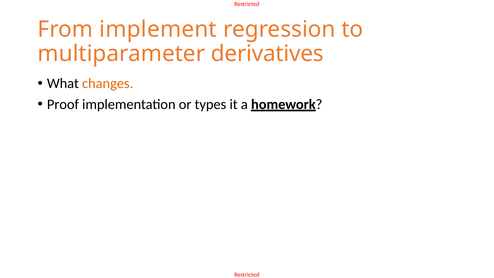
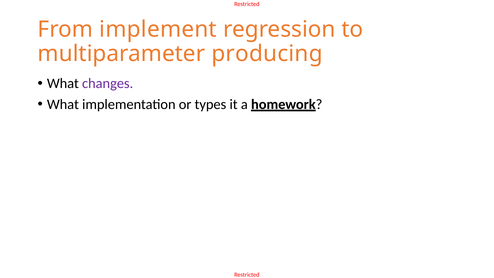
derivatives: derivatives -> producing
changes colour: orange -> purple
Proof at (63, 104): Proof -> What
